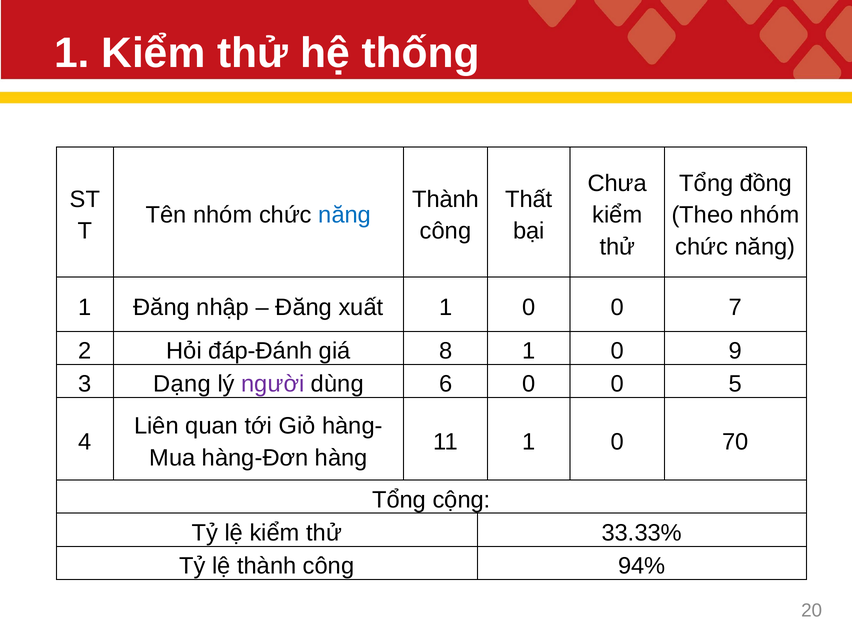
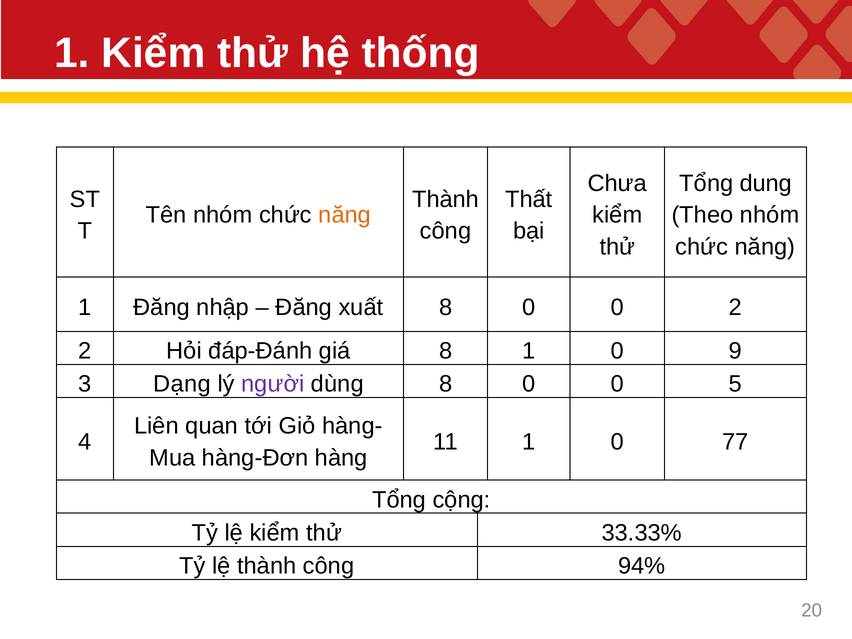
đồng: đồng -> dung
năng at (345, 215) colour: blue -> orange
xuất 1: 1 -> 8
0 7: 7 -> 2
dùng 6: 6 -> 8
70: 70 -> 77
